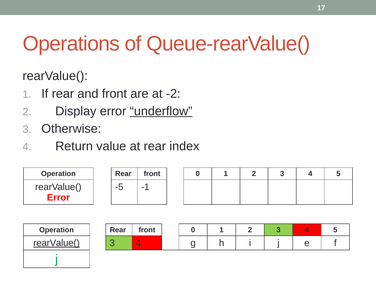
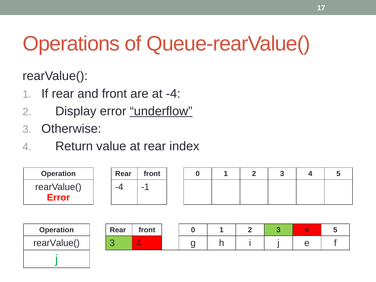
at -2: -2 -> -4
-5 at (119, 187): -5 -> -4
rearValue( at (57, 243) underline: present -> none
